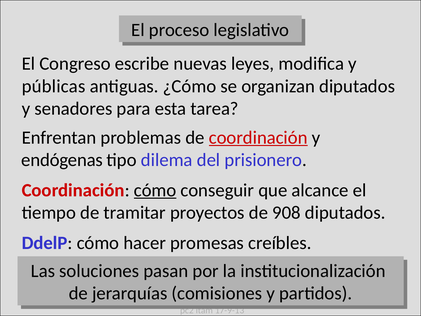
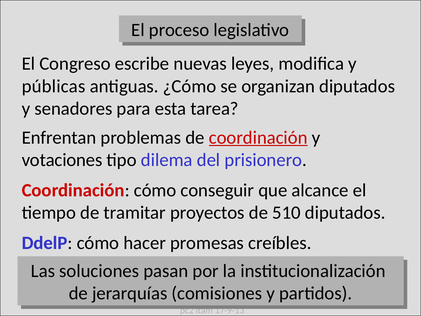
endógenas: endógenas -> votaciones
cómo at (155, 190) underline: present -> none
908: 908 -> 510
